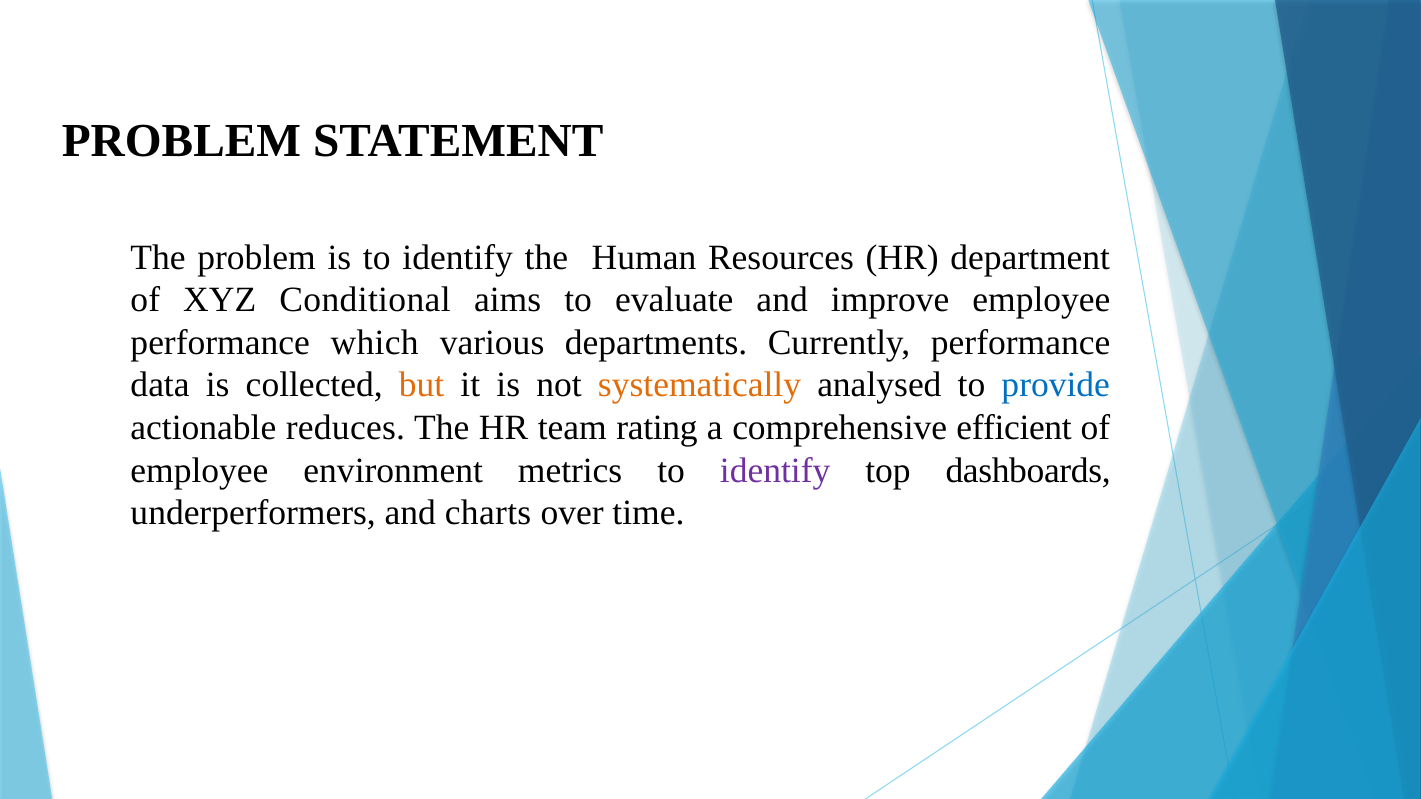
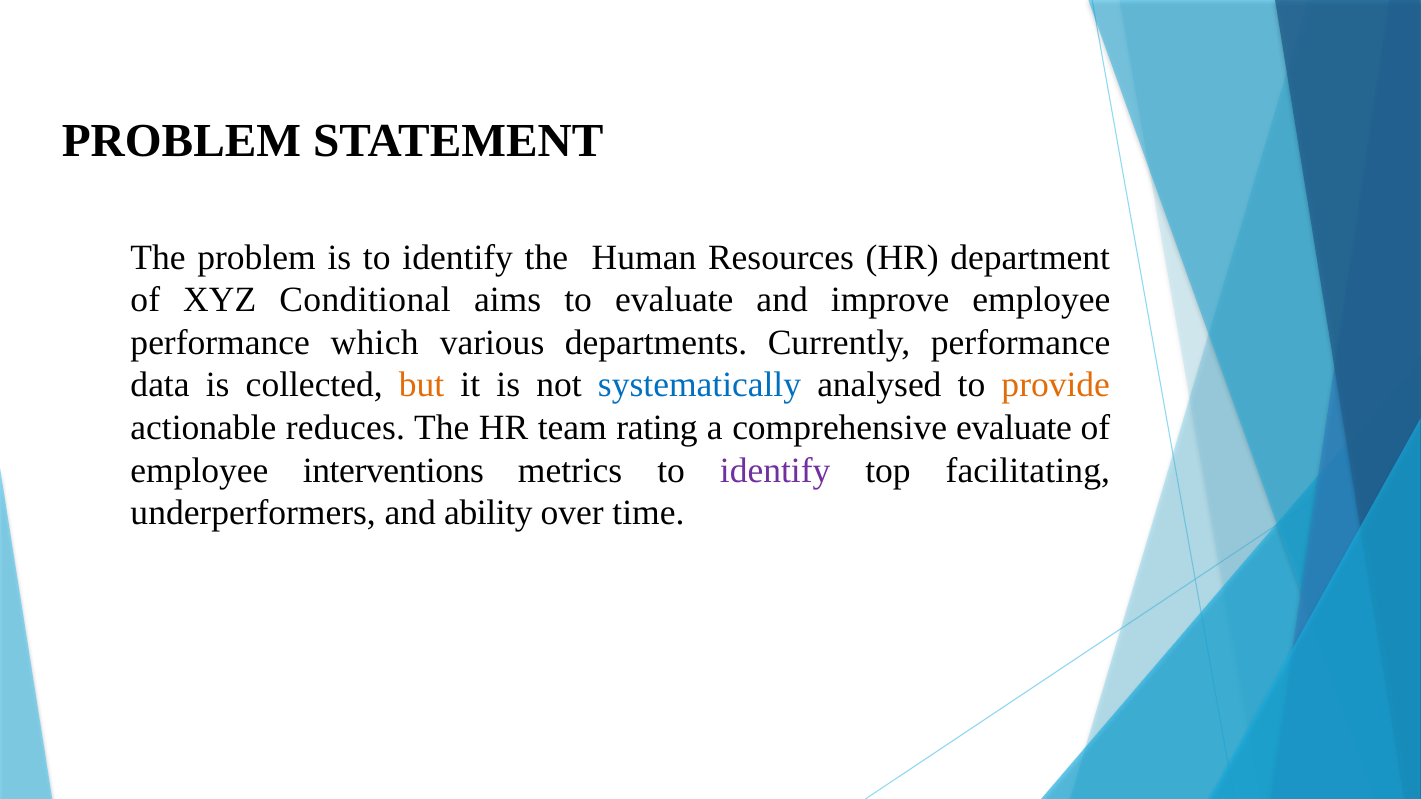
systematically colour: orange -> blue
provide colour: blue -> orange
comprehensive efficient: efficient -> evaluate
environment: environment -> interventions
dashboards: dashboards -> facilitating
charts: charts -> ability
